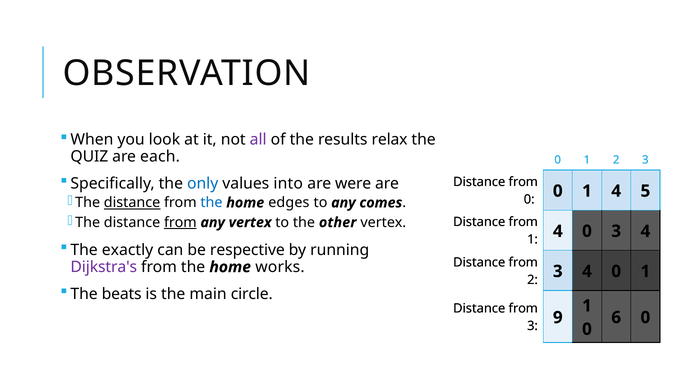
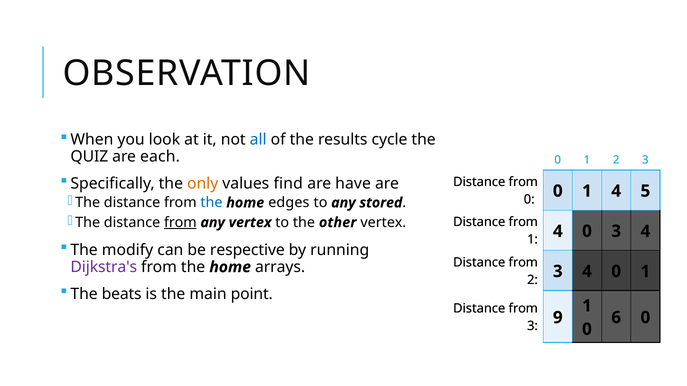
all colour: purple -> blue
relax: relax -> cycle
only colour: blue -> orange
into: into -> find
were: were -> have
distance at (132, 203) underline: present -> none
comes: comes -> stored
exactly: exactly -> modify
works: works -> arrays
circle: circle -> point
